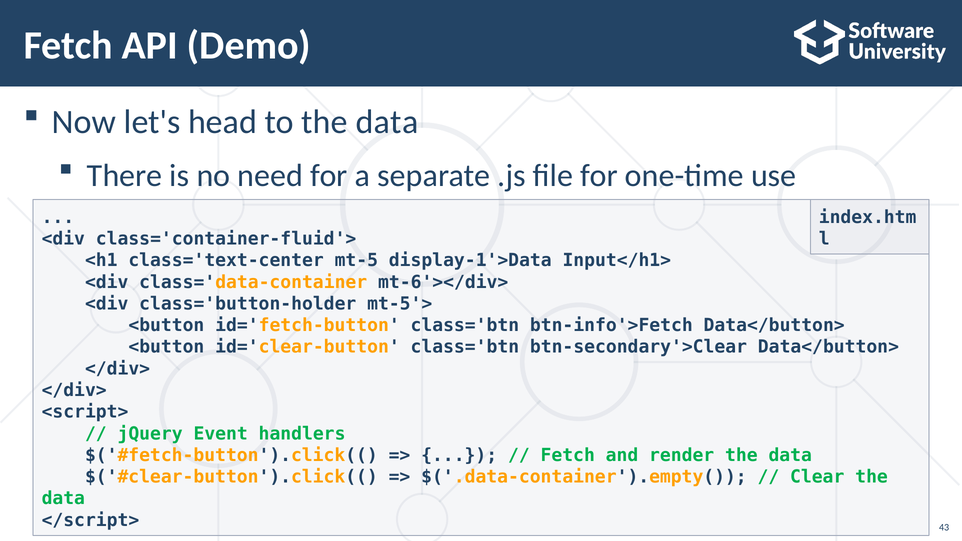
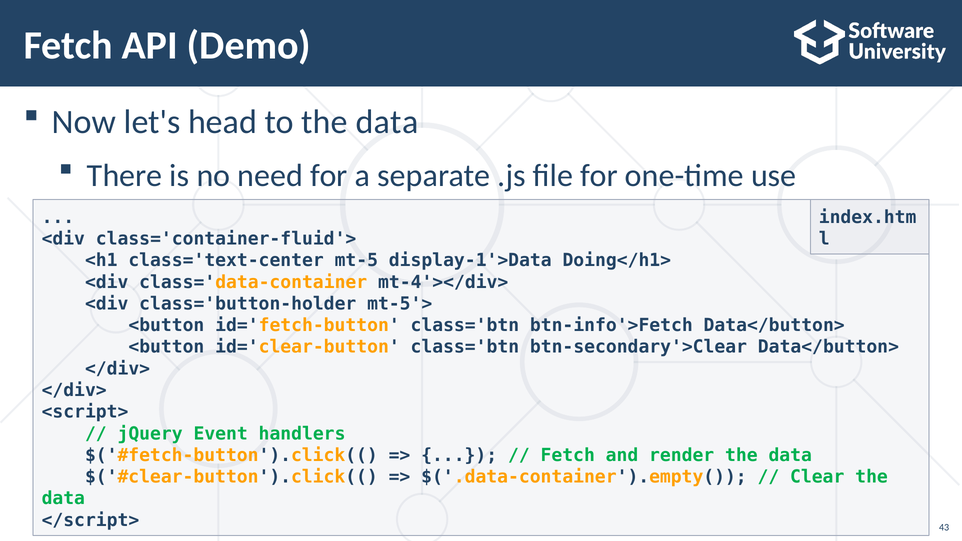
Input</h1>: Input</h1> -> Doing</h1>
mt-6'></div>: mt-6'></div> -> mt-4'></div>
